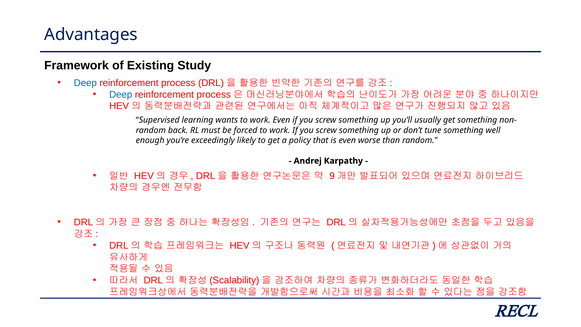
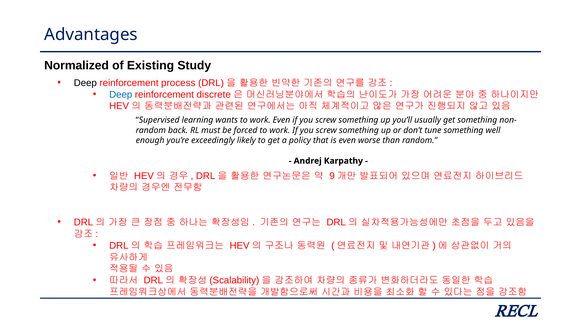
Framework: Framework -> Normalized
Deep at (85, 83) colour: blue -> black
process at (214, 94): process -> discrete
